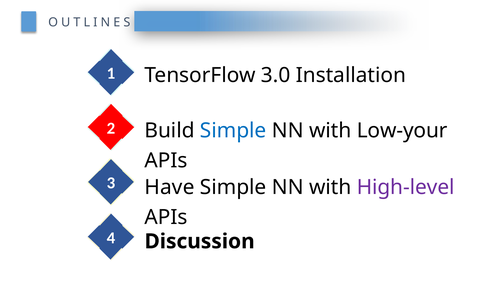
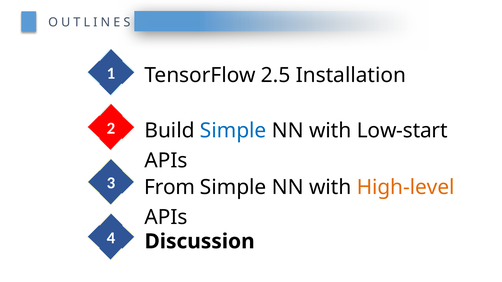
3.0: 3.0 -> 2.5
Low-your: Low-your -> Low-start
Have: Have -> From
High-level colour: purple -> orange
